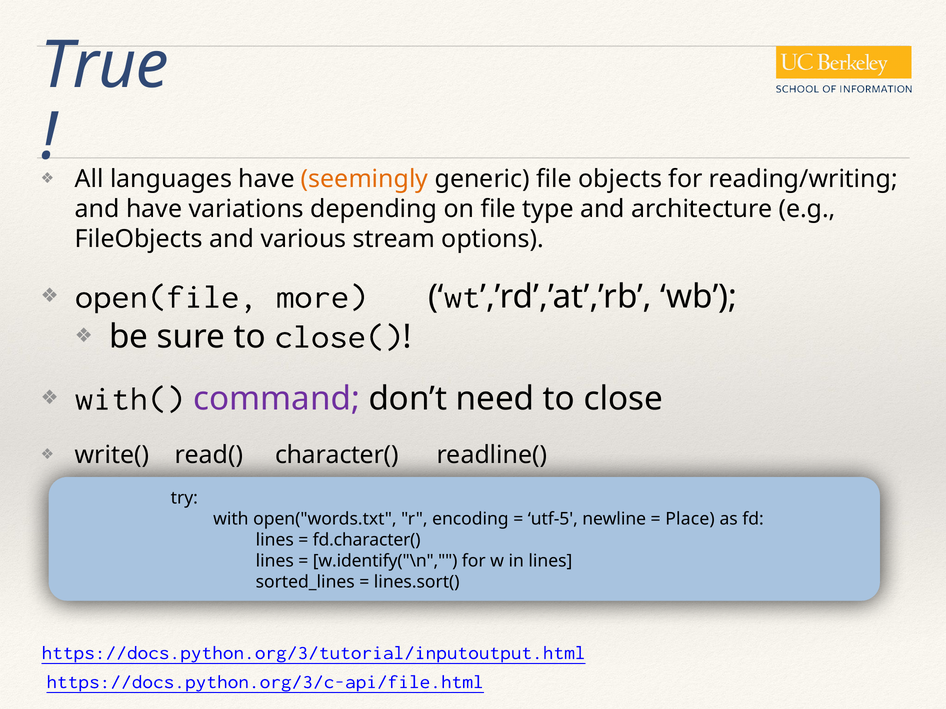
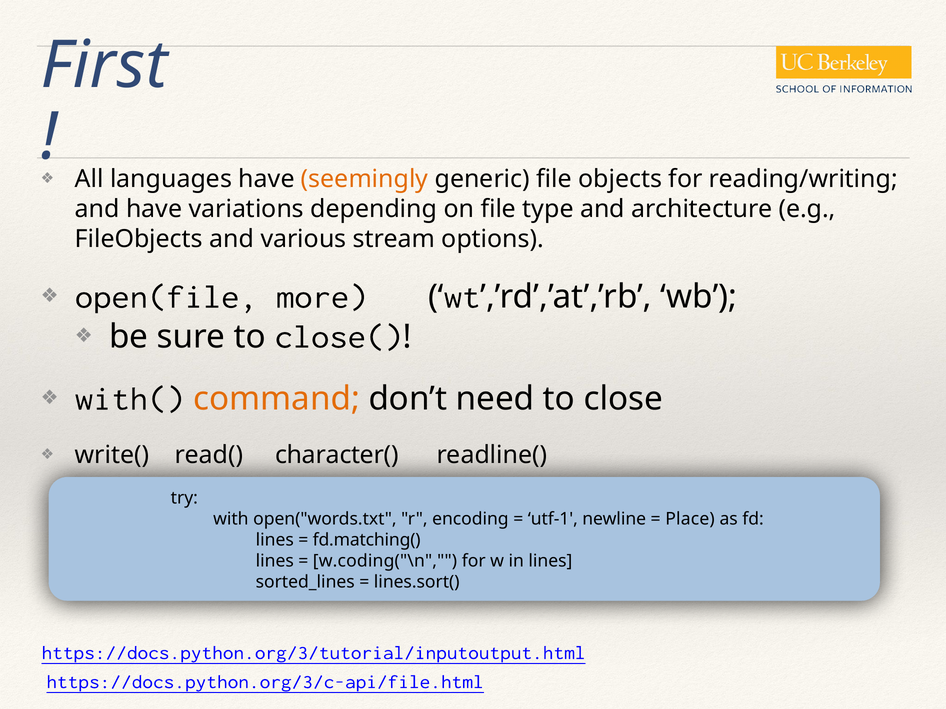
True: True -> First
command colour: purple -> orange
utf-5: utf-5 -> utf-1
fd.character(: fd.character( -> fd.matching(
w.identify("\n: w.identify("\n -> w.coding("\n
